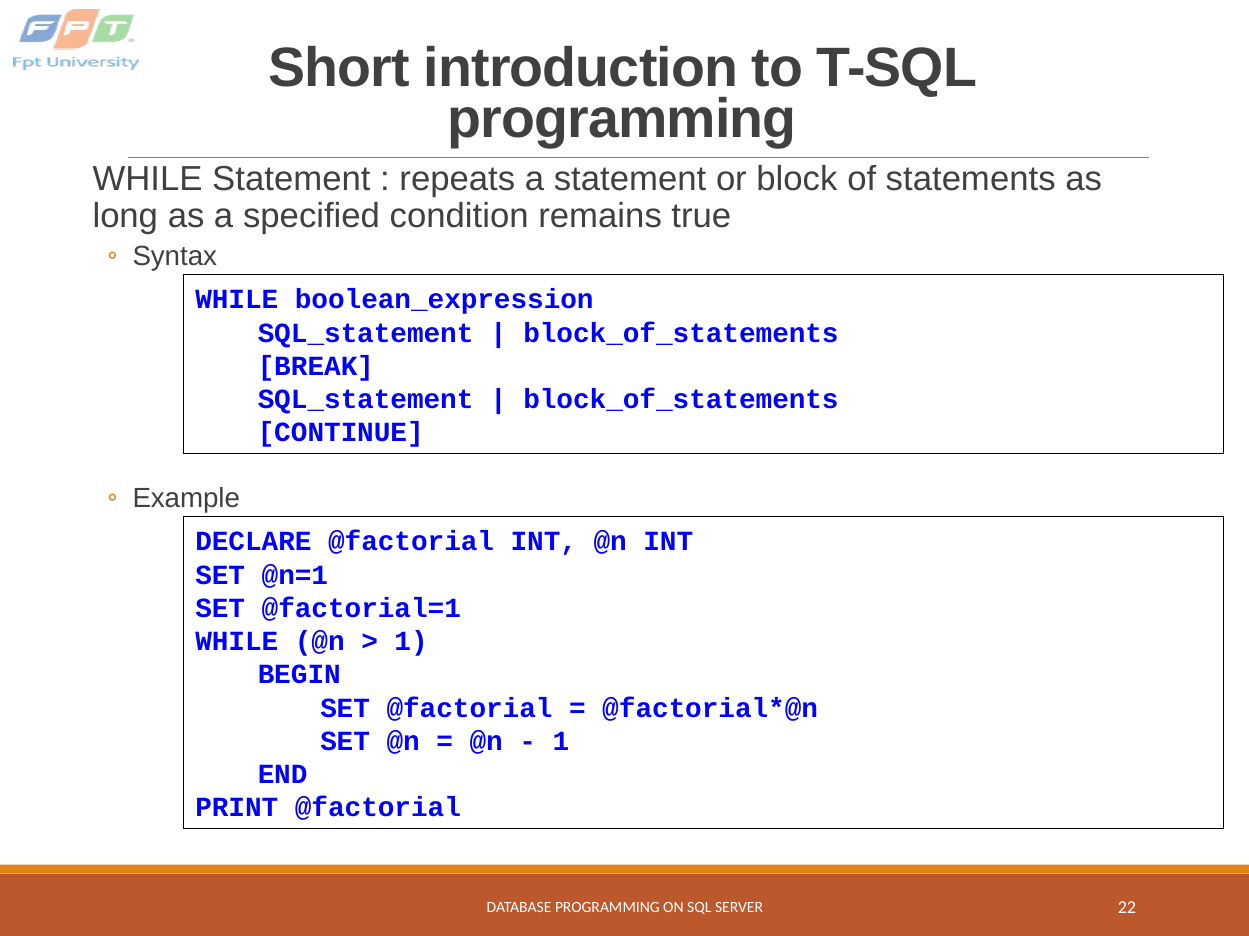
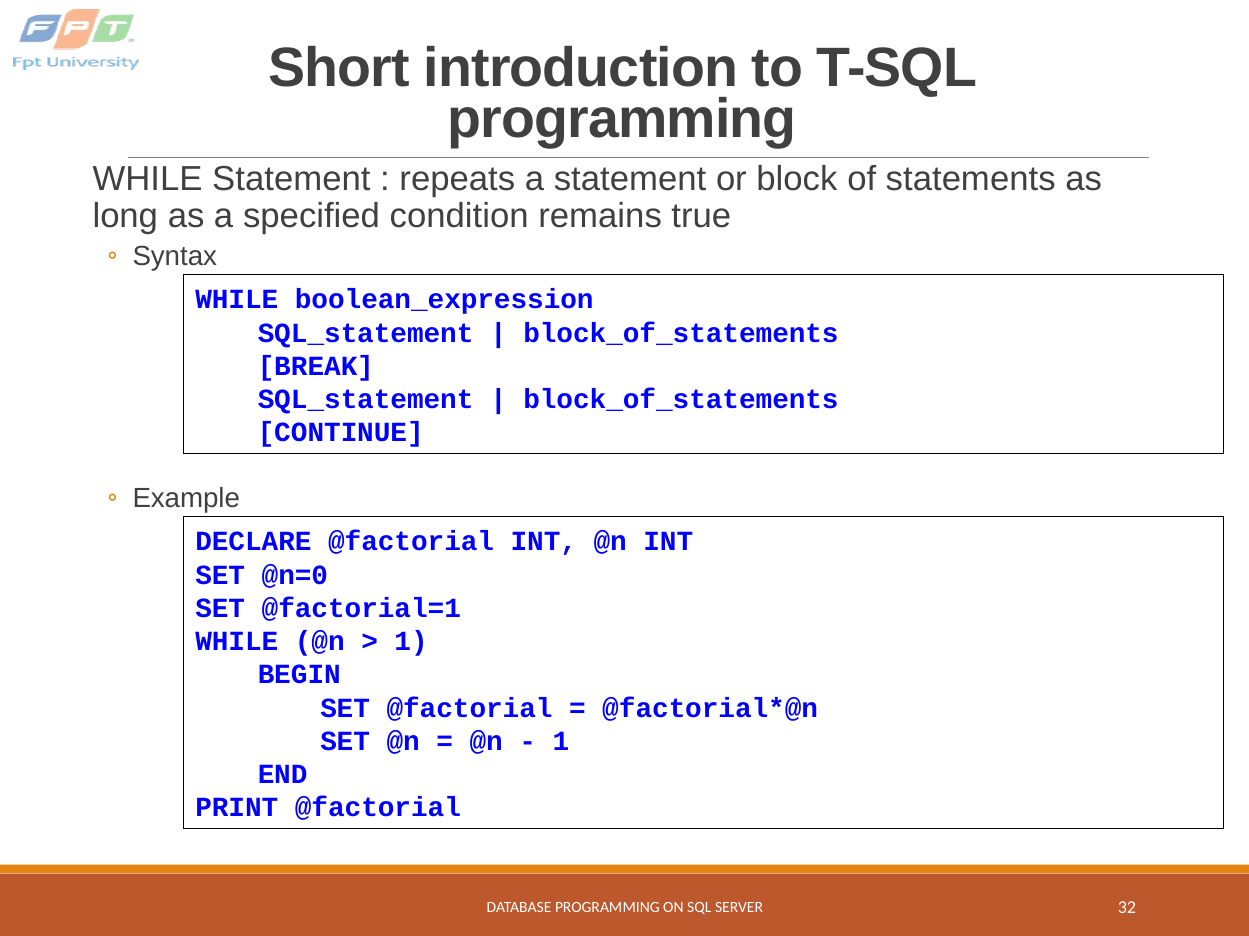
@n=1: @n=1 -> @n=0
22: 22 -> 32
